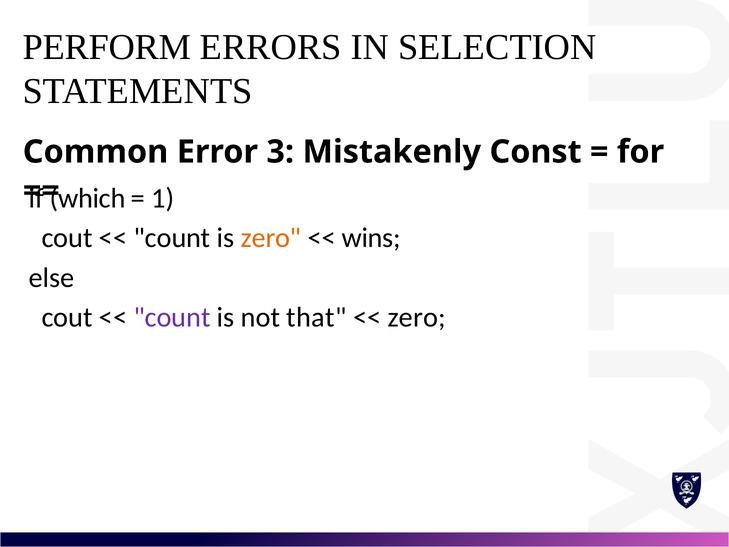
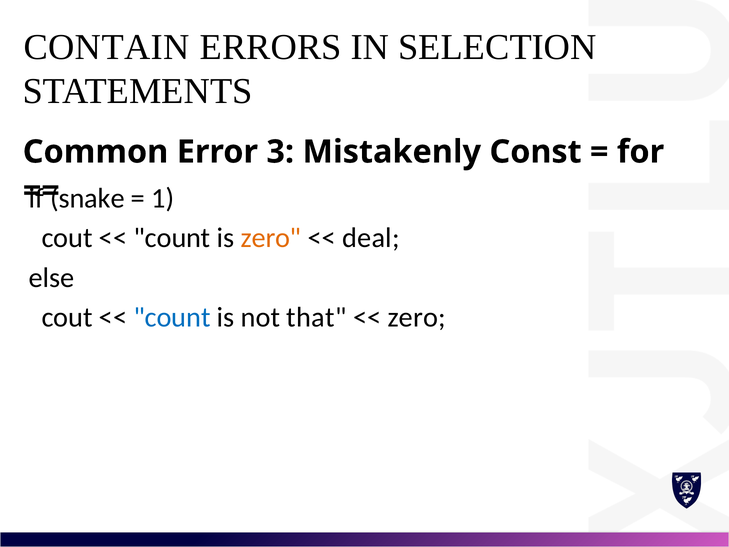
PERFORM: PERFORM -> CONTAIN
which: which -> snake
wins: wins -> deal
count at (172, 317) colour: purple -> blue
